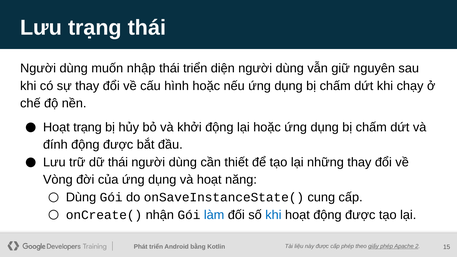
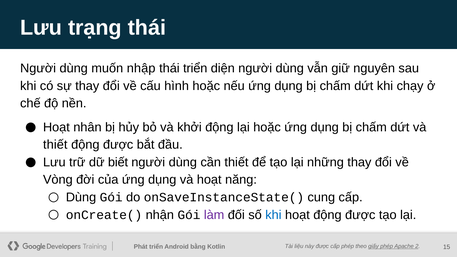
Hoạt trạng: trạng -> nhân
đính at (55, 145): đính -> thiết
dữ thái: thái -> biết
làm colour: blue -> purple
